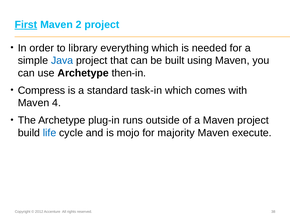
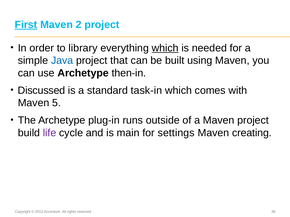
which at (165, 48) underline: none -> present
Compress: Compress -> Discussed
4: 4 -> 5
life colour: blue -> purple
mojo: mojo -> main
majority: majority -> settings
execute: execute -> creating
